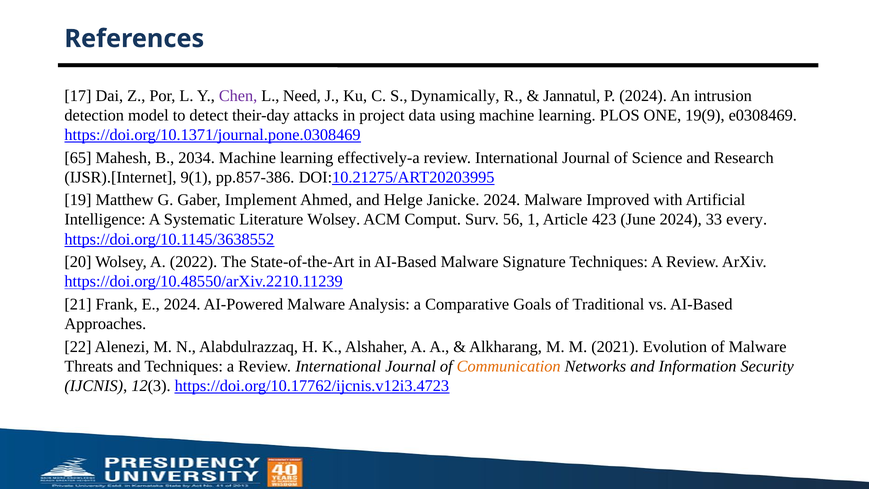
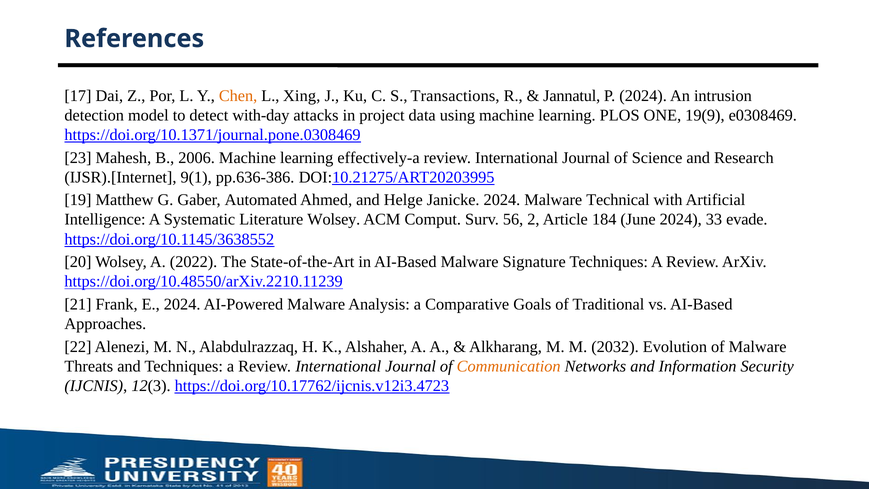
Chen colour: purple -> orange
Need: Need -> Xing
Dynamically: Dynamically -> Transactions
their-day: their-day -> with-day
65: 65 -> 23
2034: 2034 -> 2006
pp.857-386: pp.857-386 -> pp.636-386
Implement: Implement -> Automated
Improved: Improved -> Technical
1: 1 -> 2
423: 423 -> 184
every: every -> evade
2021: 2021 -> 2032
